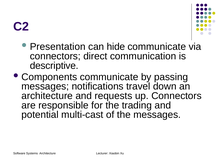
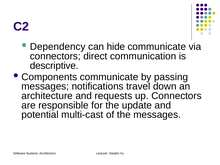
Presentation: Presentation -> Dependency
trading: trading -> update
